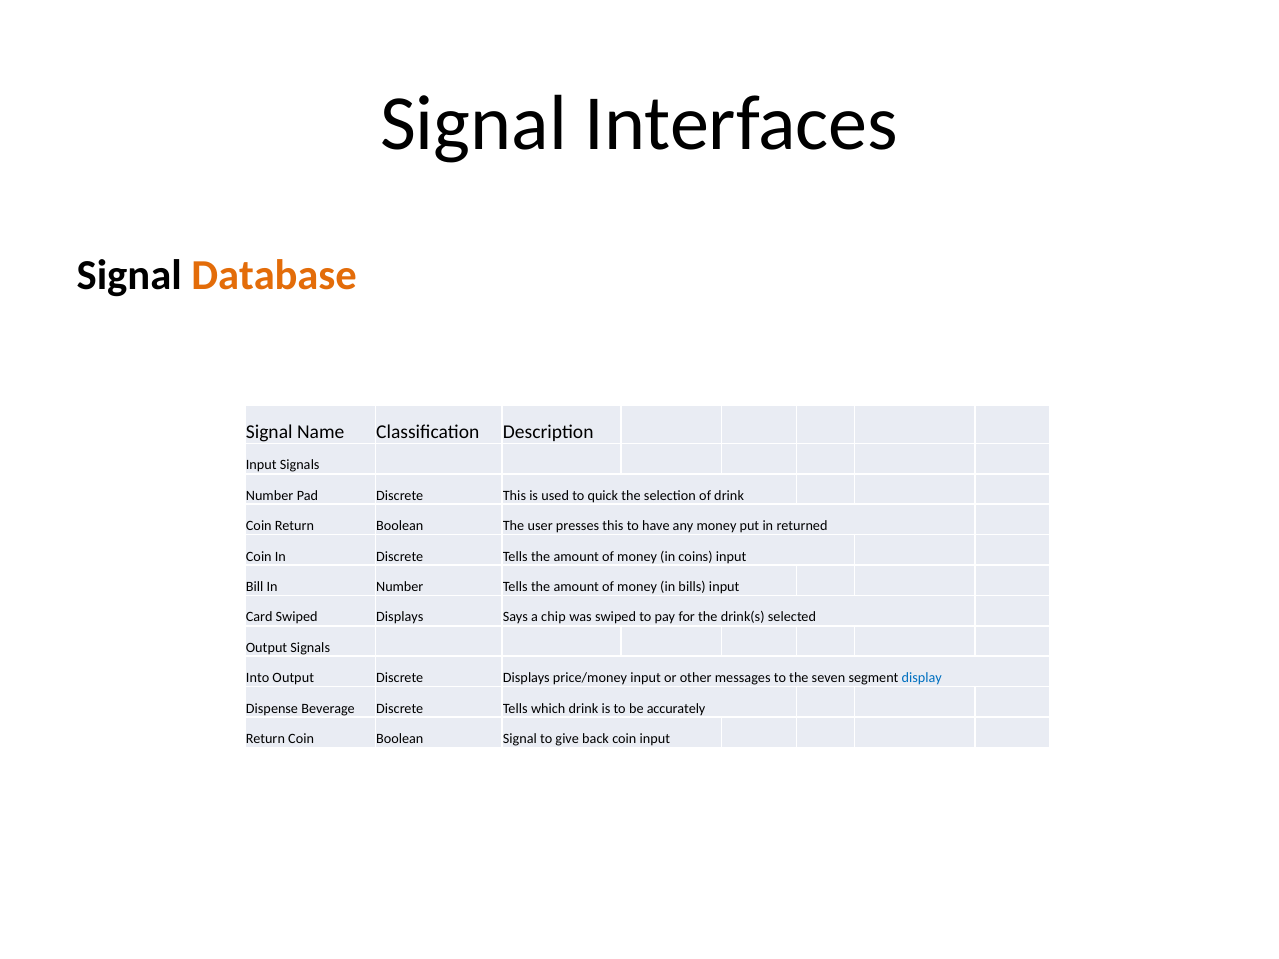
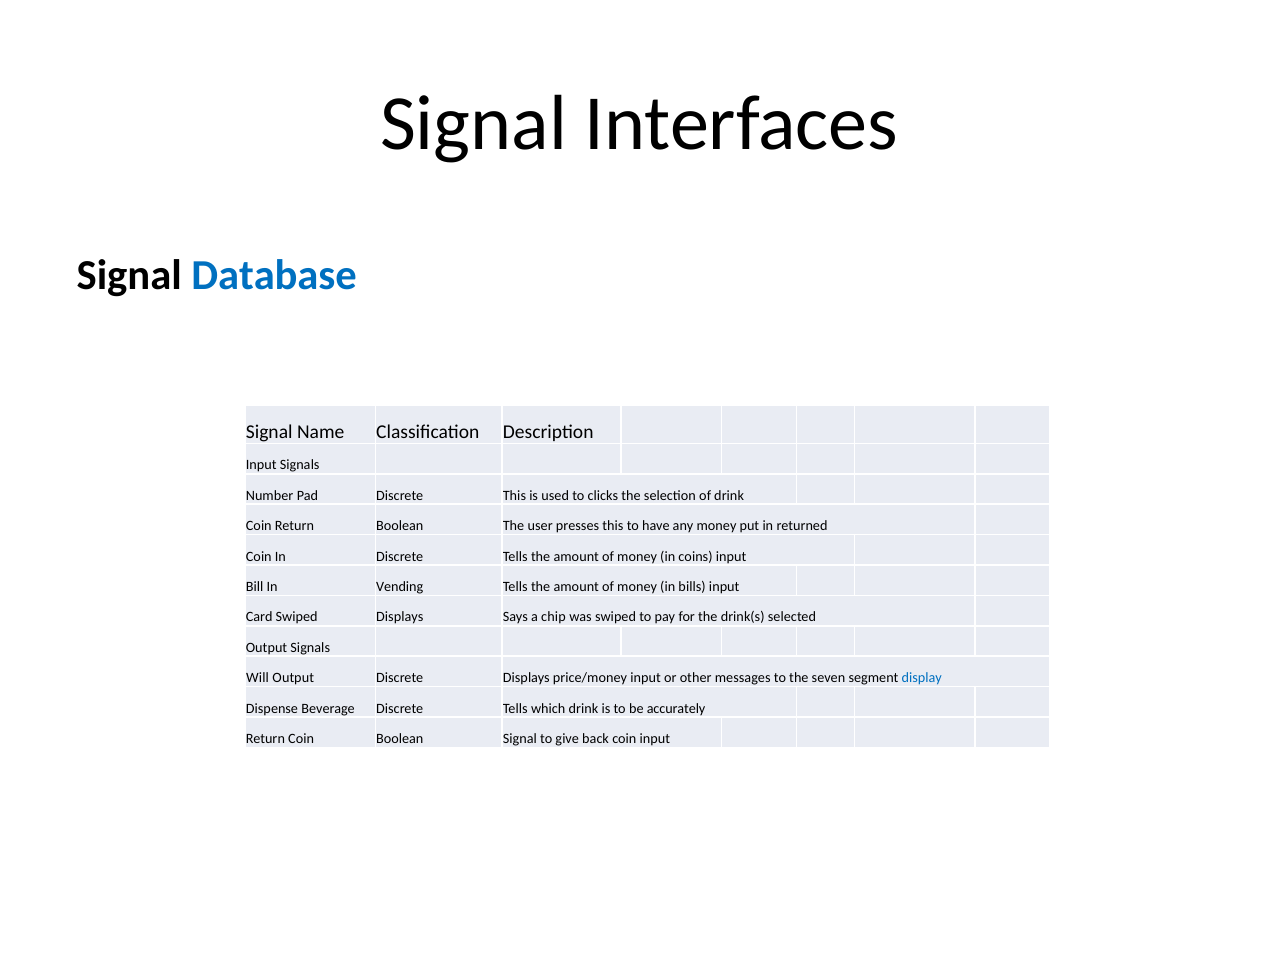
Database colour: orange -> blue
quick: quick -> clicks
In Number: Number -> Vending
Into: Into -> Will
